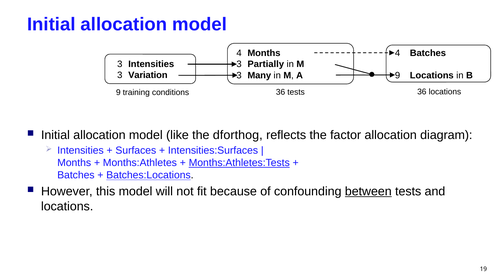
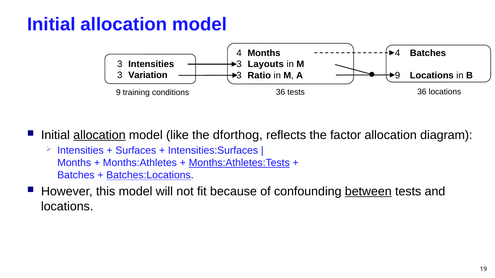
Partially: Partially -> Layouts
Many: Many -> Ratio
allocation at (99, 135) underline: none -> present
